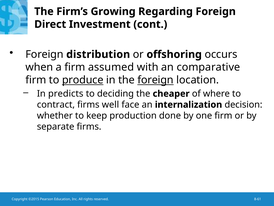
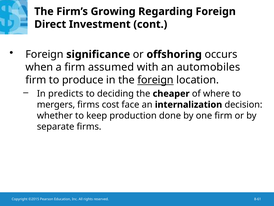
distribution: distribution -> significance
comparative: comparative -> automobiles
produce underline: present -> none
contract: contract -> mergers
well: well -> cost
